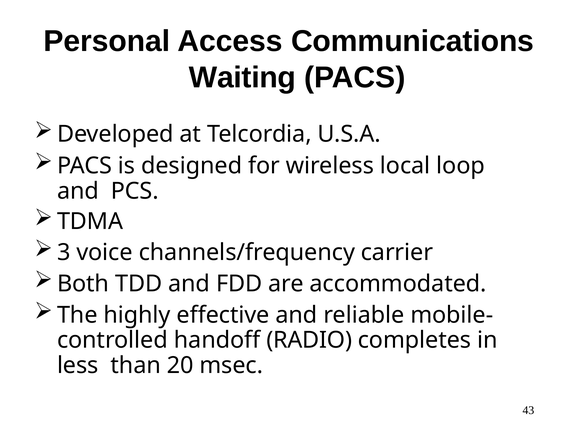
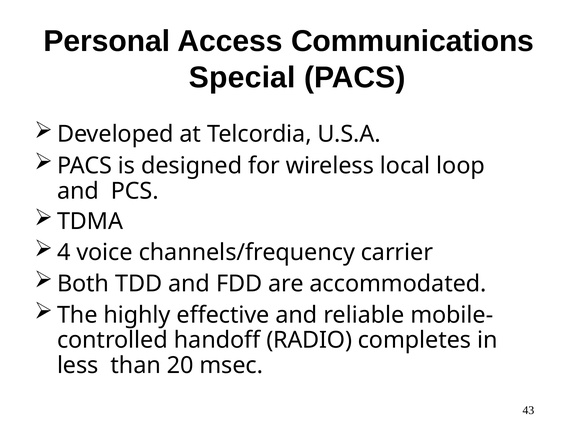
Waiting: Waiting -> Special
3: 3 -> 4
